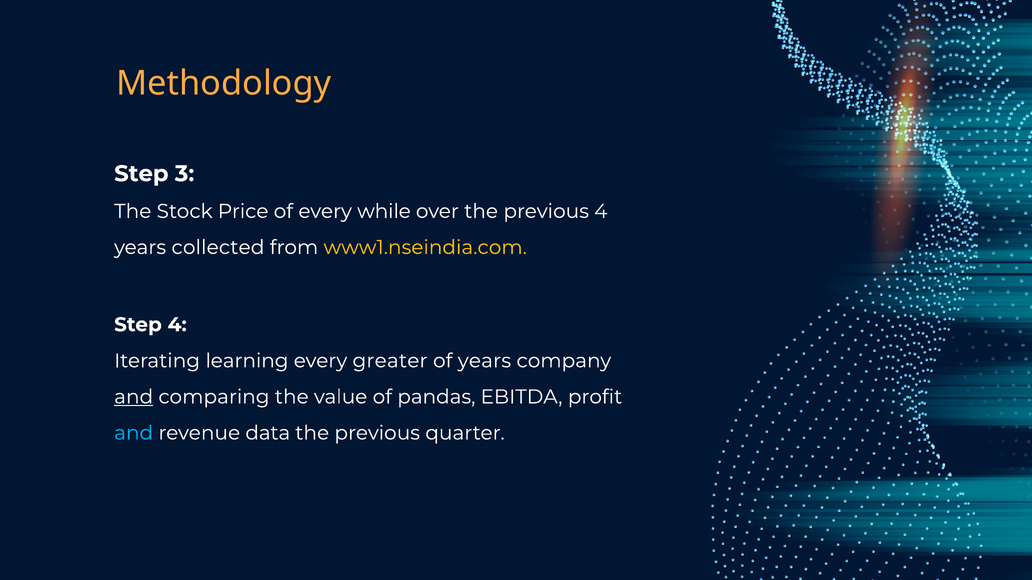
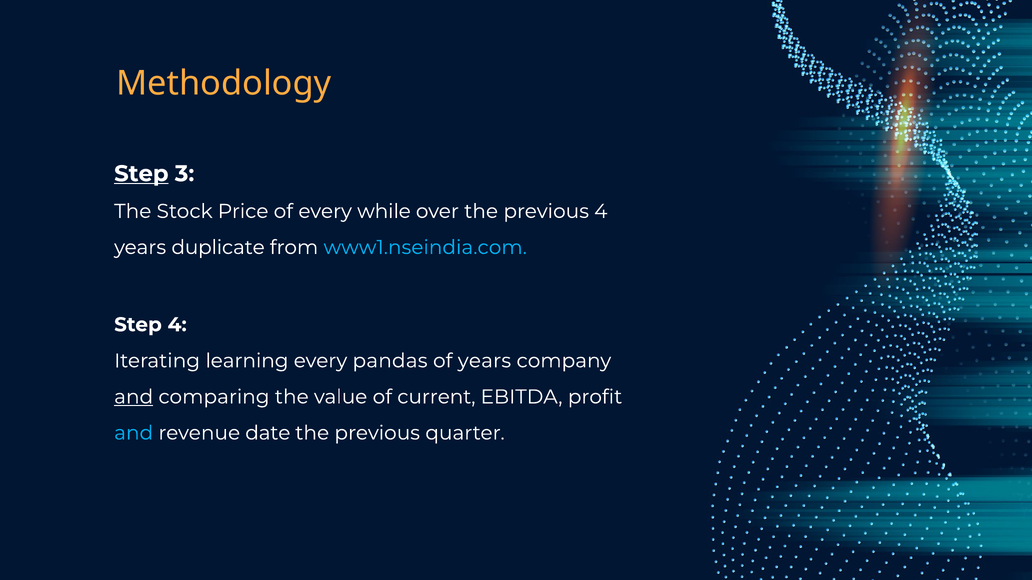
Step at (141, 174) underline: none -> present
collected: collected -> duplicate
www1.nseindia.com colour: yellow -> light blue
greater: greater -> pandas
pandas: pandas -> current
data: data -> date
